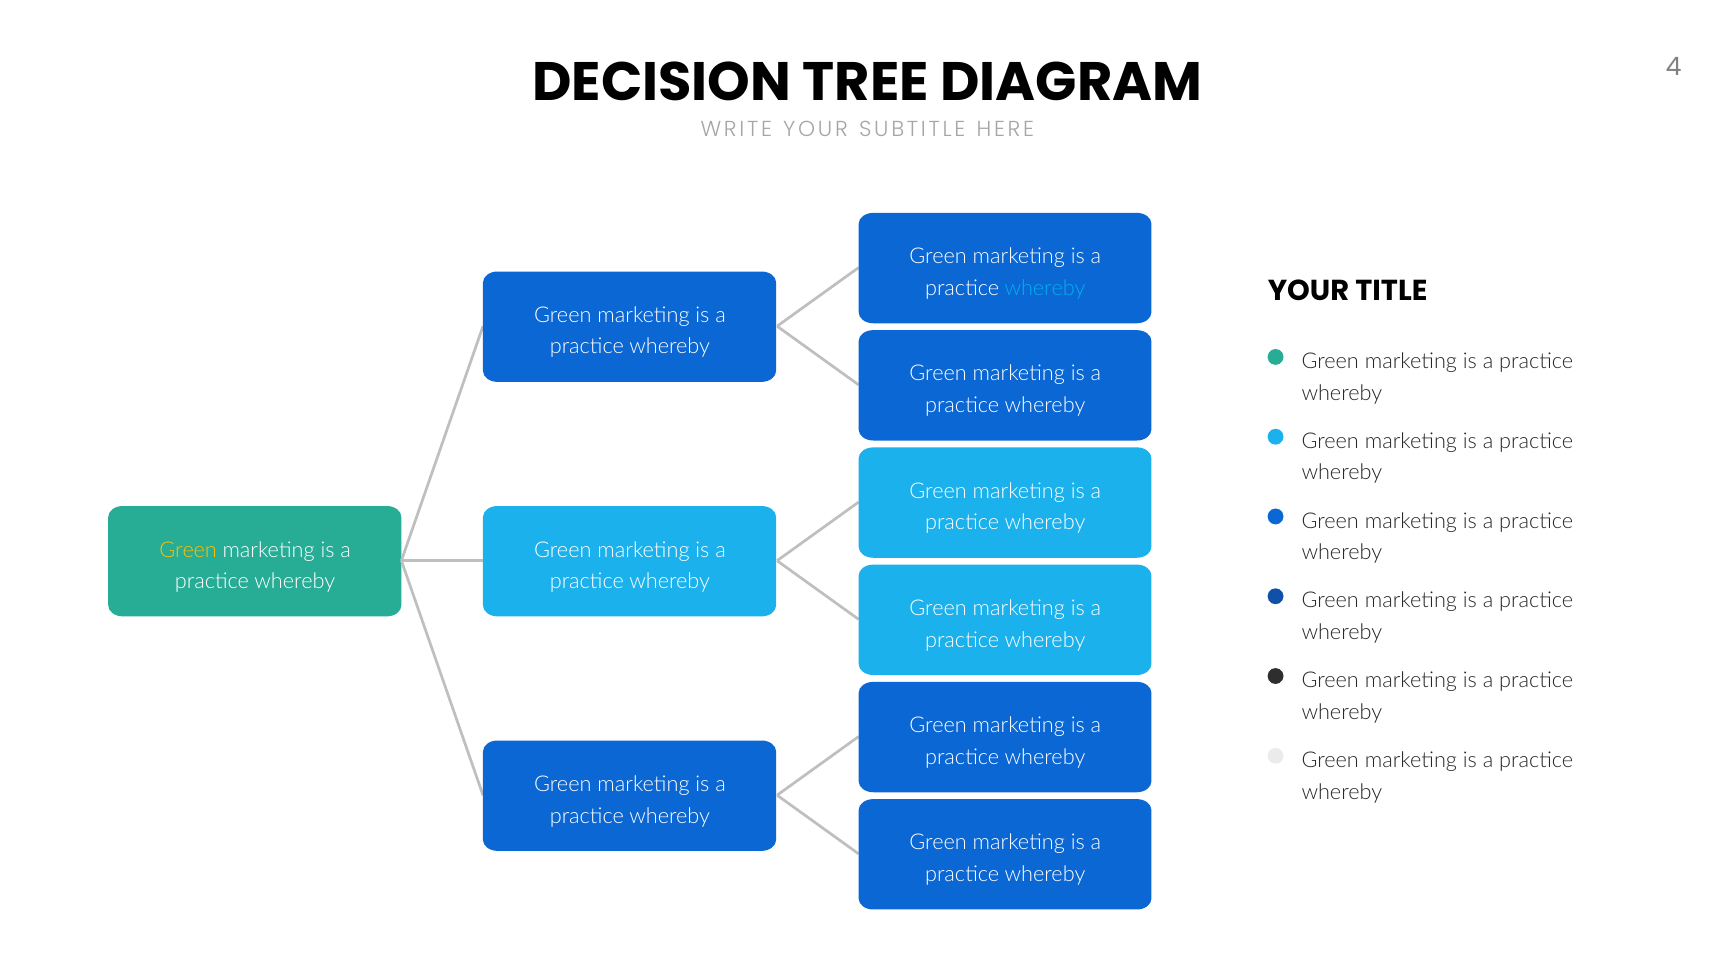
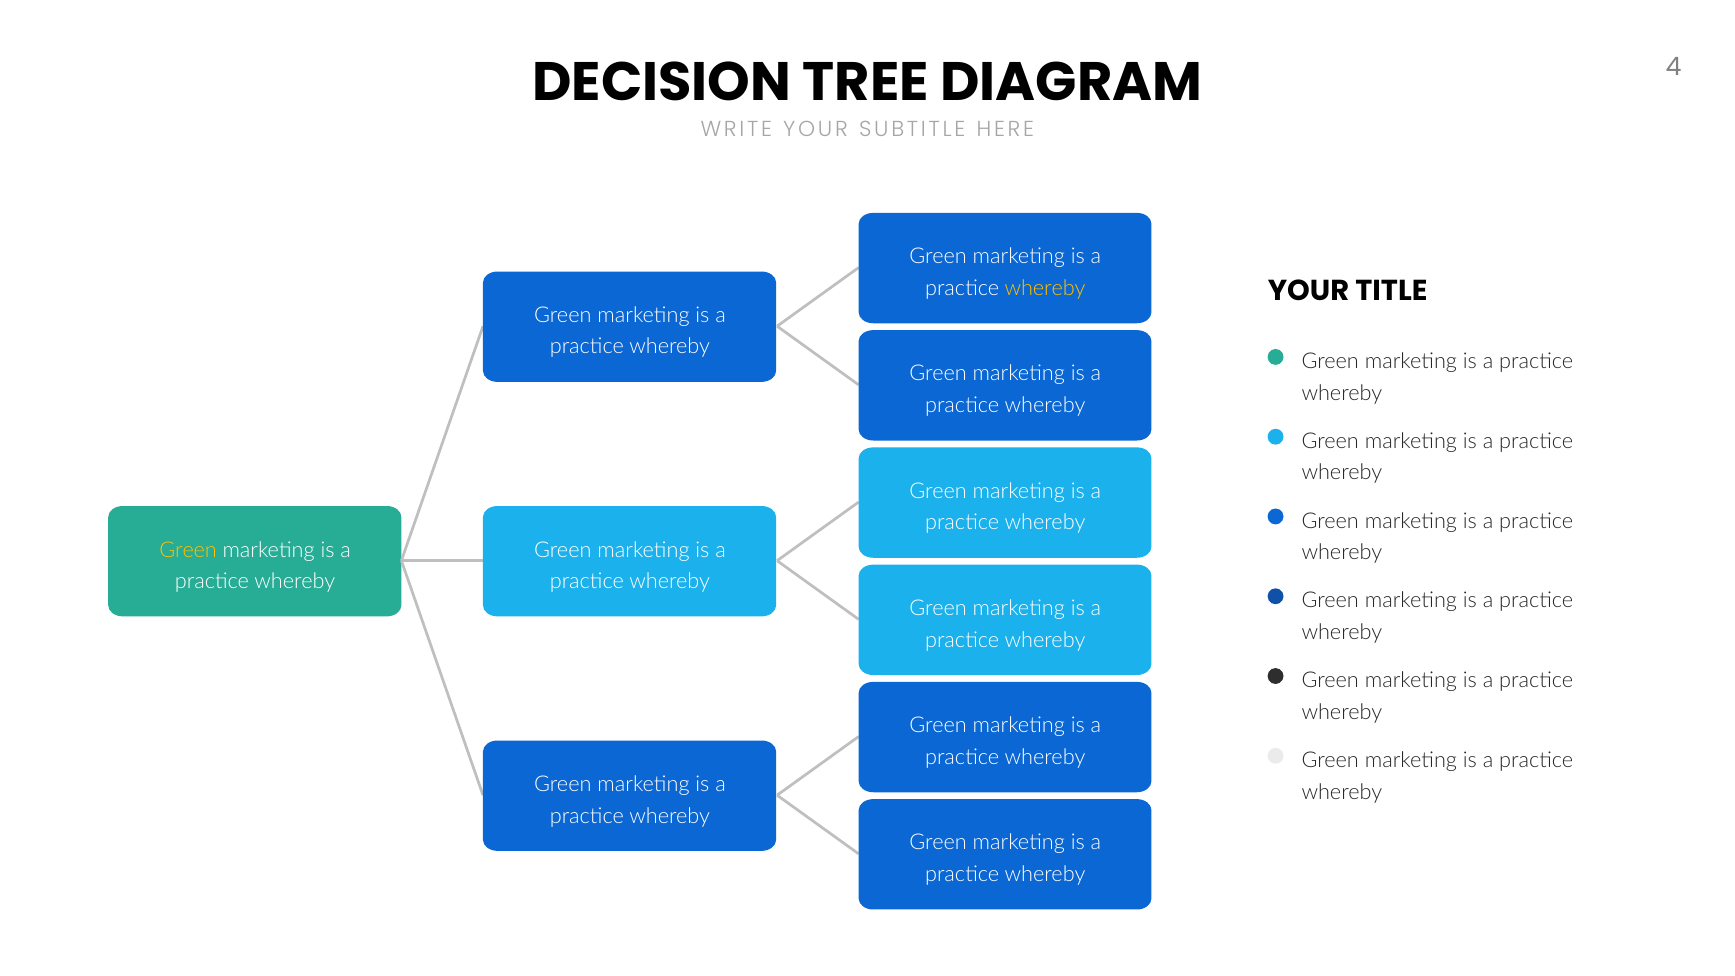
whereby at (1045, 288) colour: light blue -> yellow
